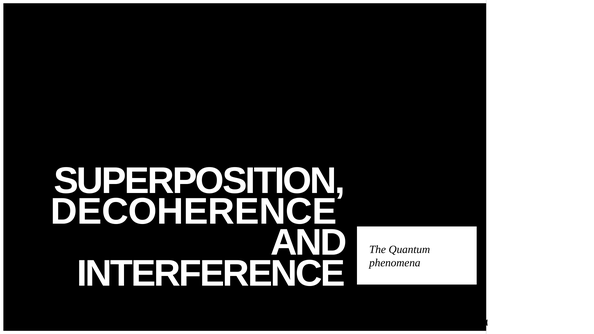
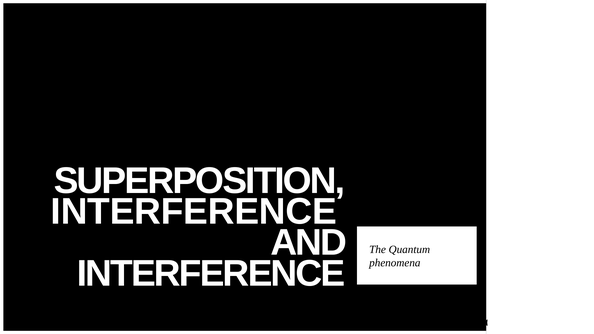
DECOHERENCE at (194, 212): DECOHERENCE -> INTERFERENCE
